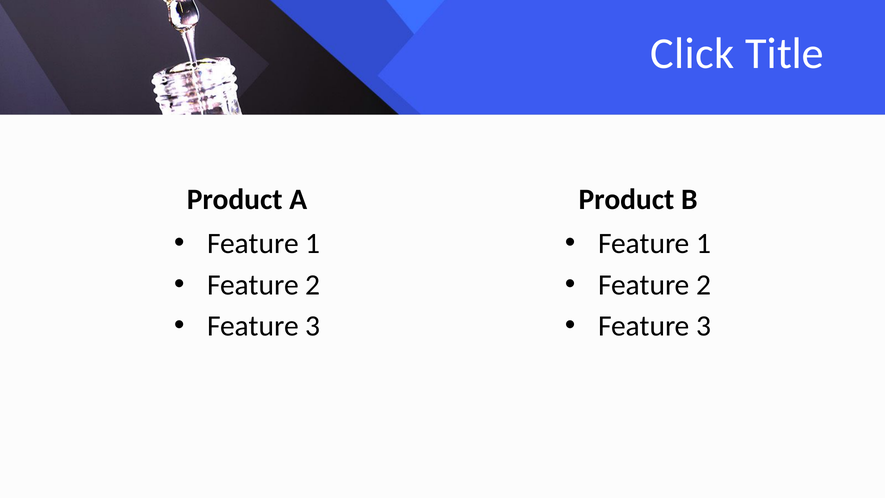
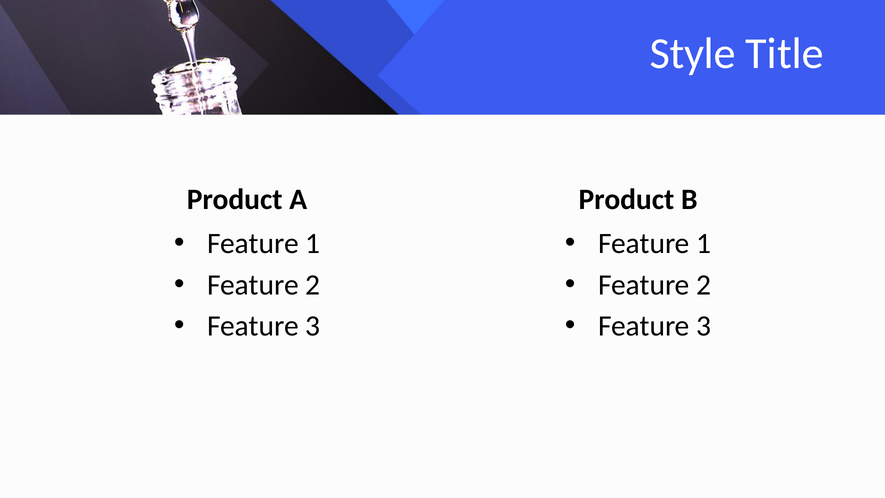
Click: Click -> Style
